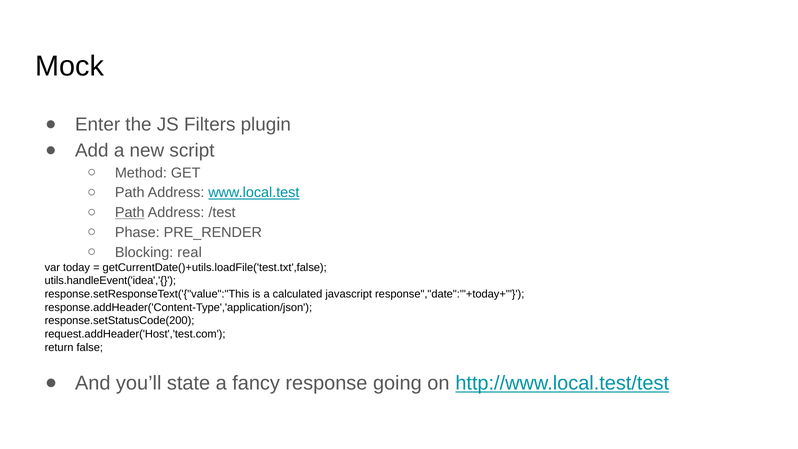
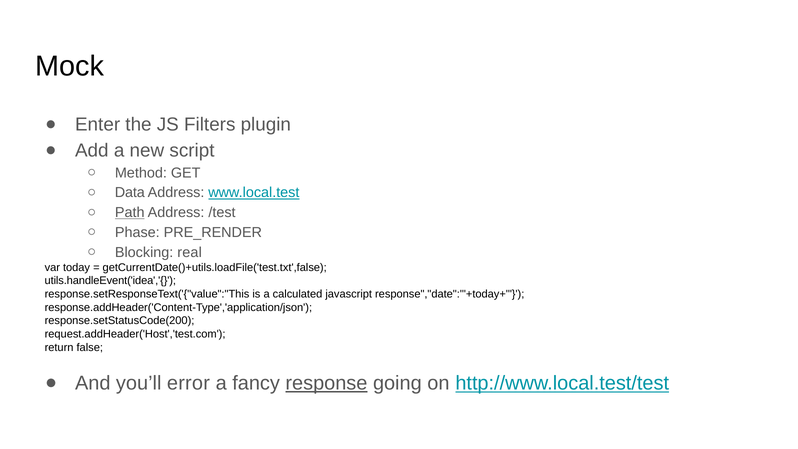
Path at (130, 193): Path -> Data
state: state -> error
response underline: none -> present
